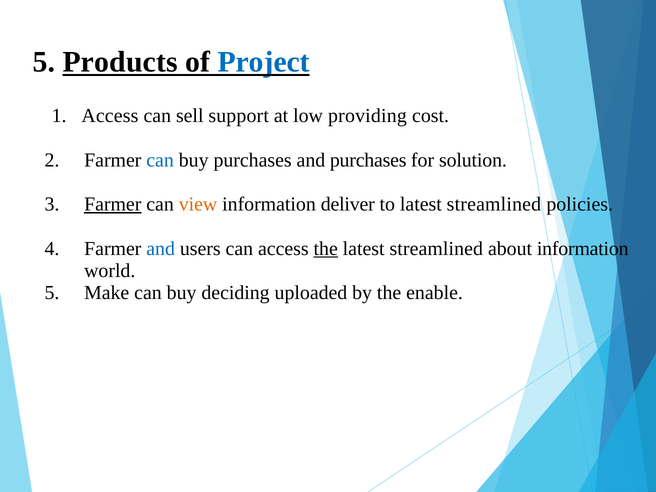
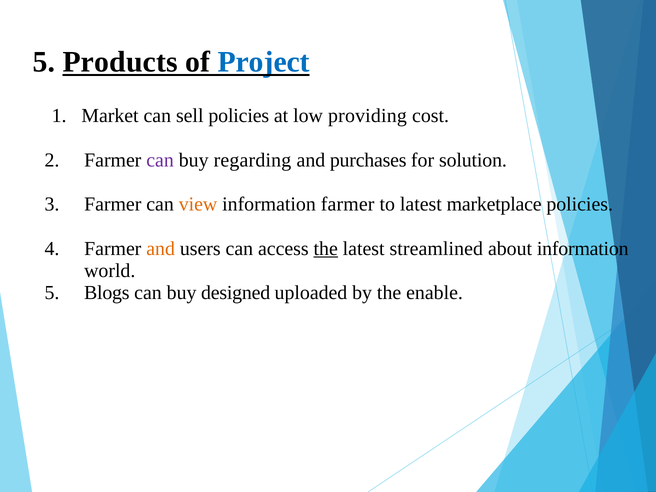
Access at (110, 116): Access -> Market
sell support: support -> policies
can at (160, 160) colour: blue -> purple
buy purchases: purchases -> regarding
Farmer at (113, 204) underline: present -> none
information deliver: deliver -> farmer
to latest streamlined: streamlined -> marketplace
and at (161, 248) colour: blue -> orange
Make: Make -> Blogs
deciding: deciding -> designed
